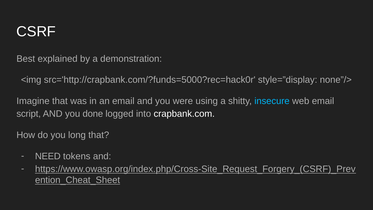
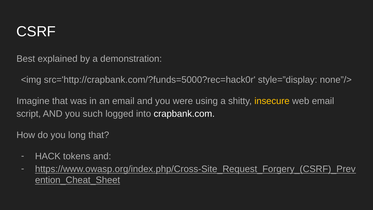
insecure colour: light blue -> yellow
done: done -> such
NEED: NEED -> HACK
